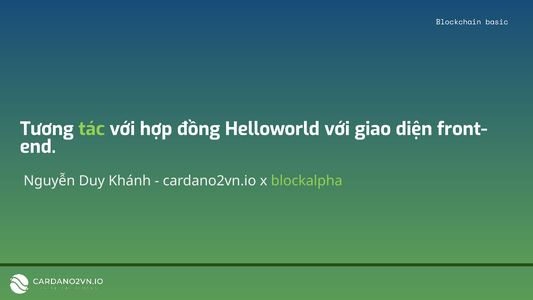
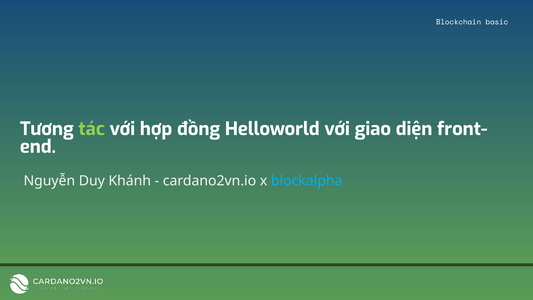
blockalpha colour: light green -> light blue
